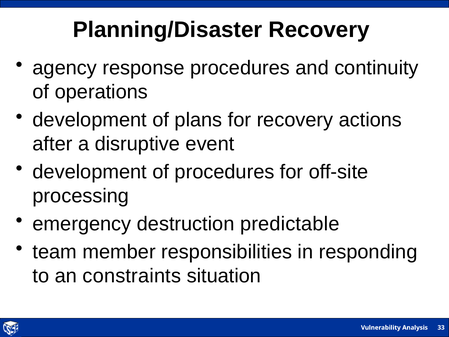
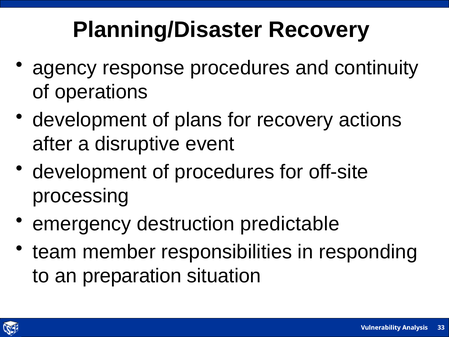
constraints: constraints -> preparation
